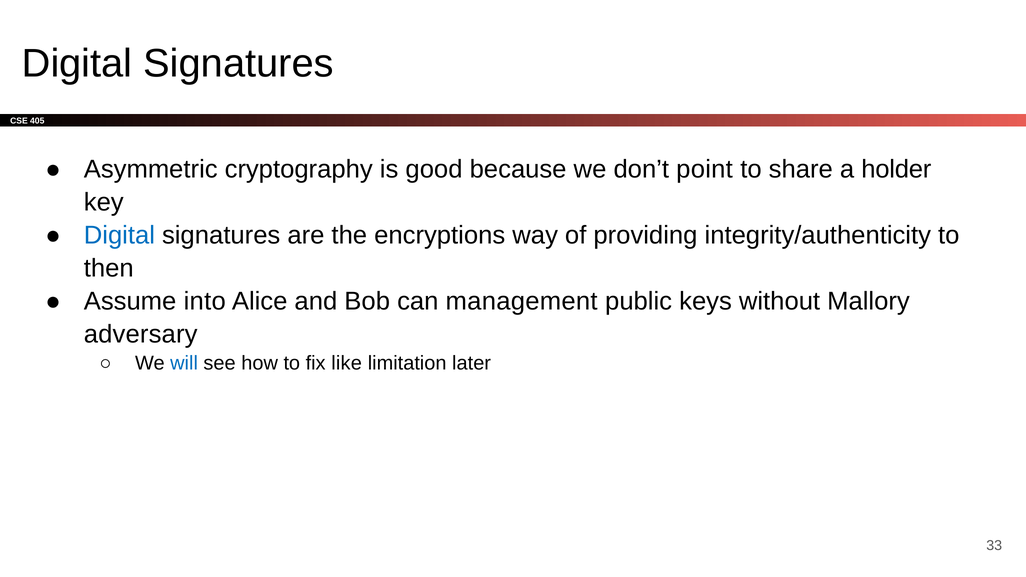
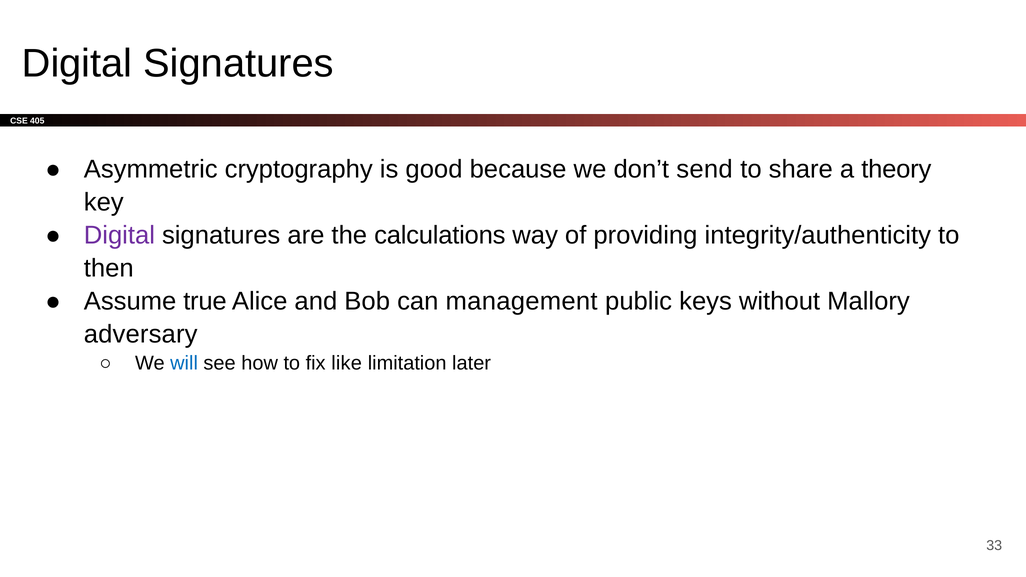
point: point -> send
holder: holder -> theory
Digital at (119, 235) colour: blue -> purple
encryptions: encryptions -> calculations
into: into -> true
